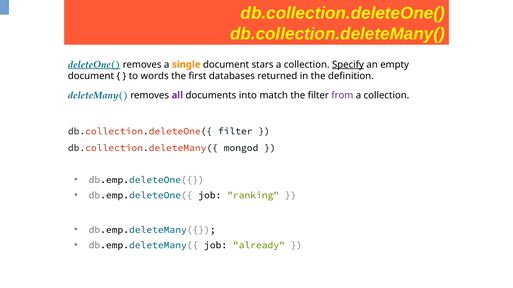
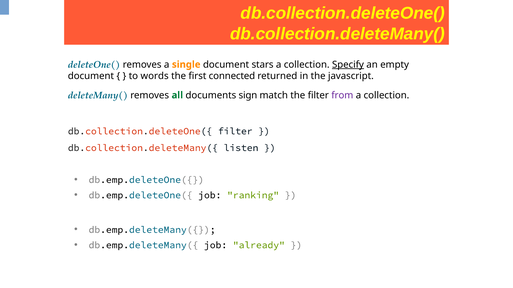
deleteOne( underline: present -> none
databases: databases -> connected
definition: definition -> javascript
all colour: purple -> green
into: into -> sign
mongod: mongod -> listen
